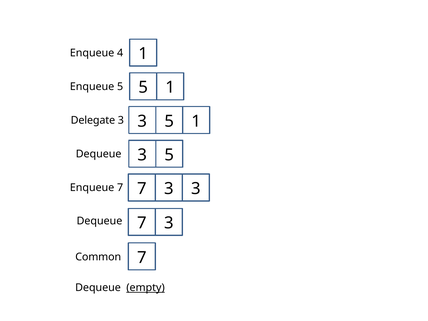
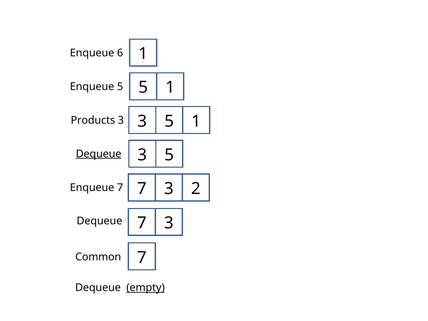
4: 4 -> 6
Delegate: Delegate -> Products
Dequeue at (99, 154) underline: none -> present
3 3: 3 -> 2
